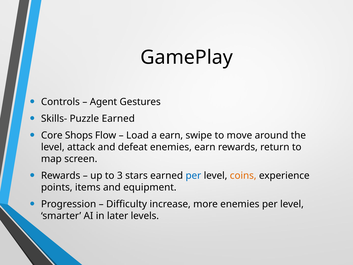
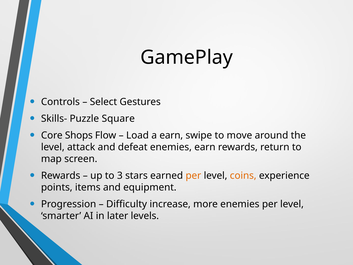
Agent: Agent -> Select
Puzzle Earned: Earned -> Square
per at (193, 175) colour: blue -> orange
